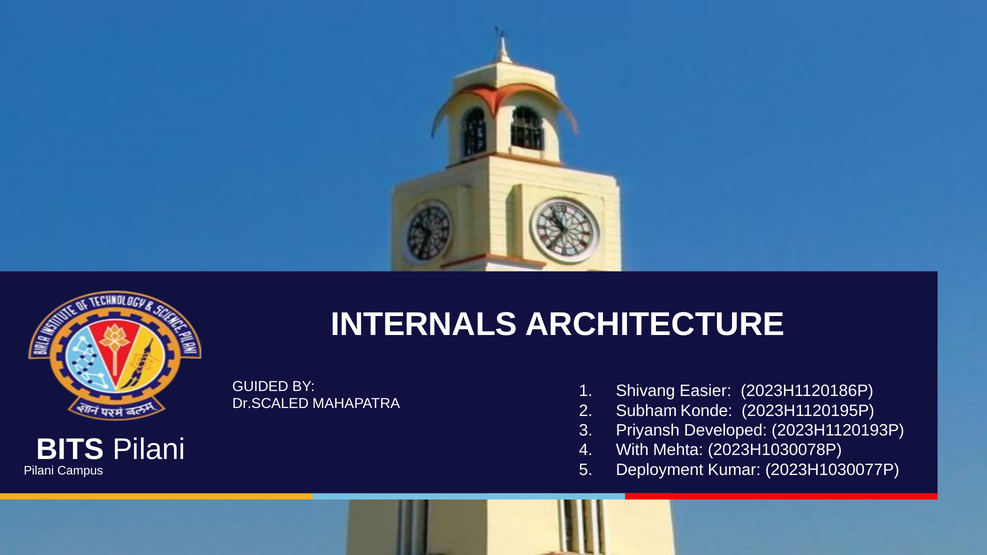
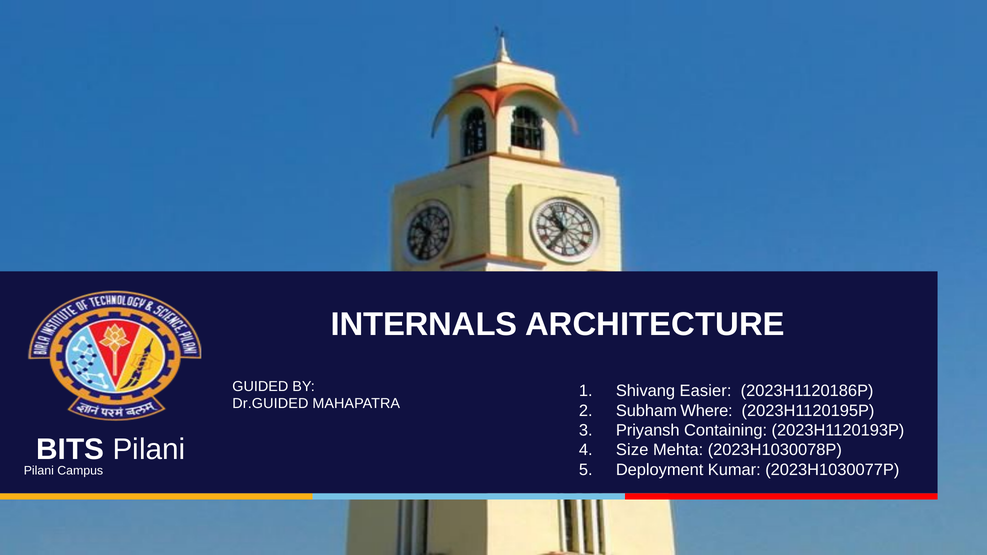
Dr.SCALED: Dr.SCALED -> Dr.GUIDED
Konde: Konde -> Where
Developed: Developed -> Containing
With: With -> Size
